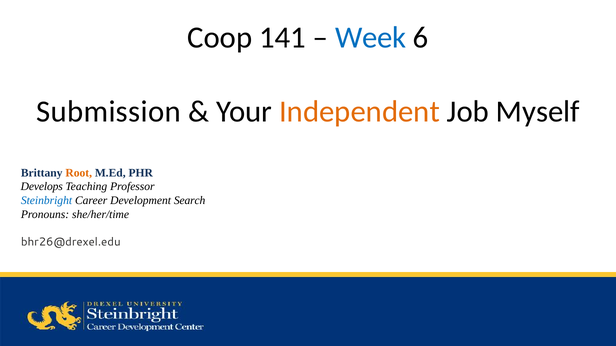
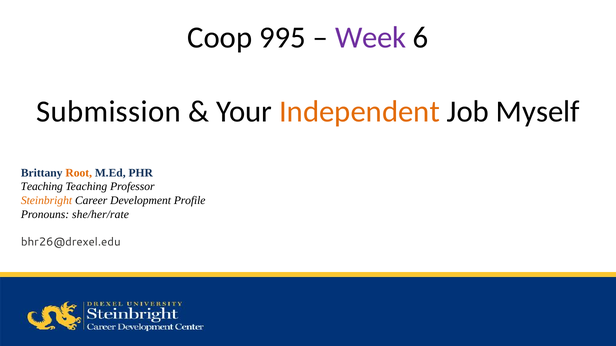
141: 141 -> 995
Week colour: blue -> purple
Develops at (42, 187): Develops -> Teaching
Steinbright colour: blue -> orange
Search: Search -> Profile
she/her/time: she/her/time -> she/her/rate
